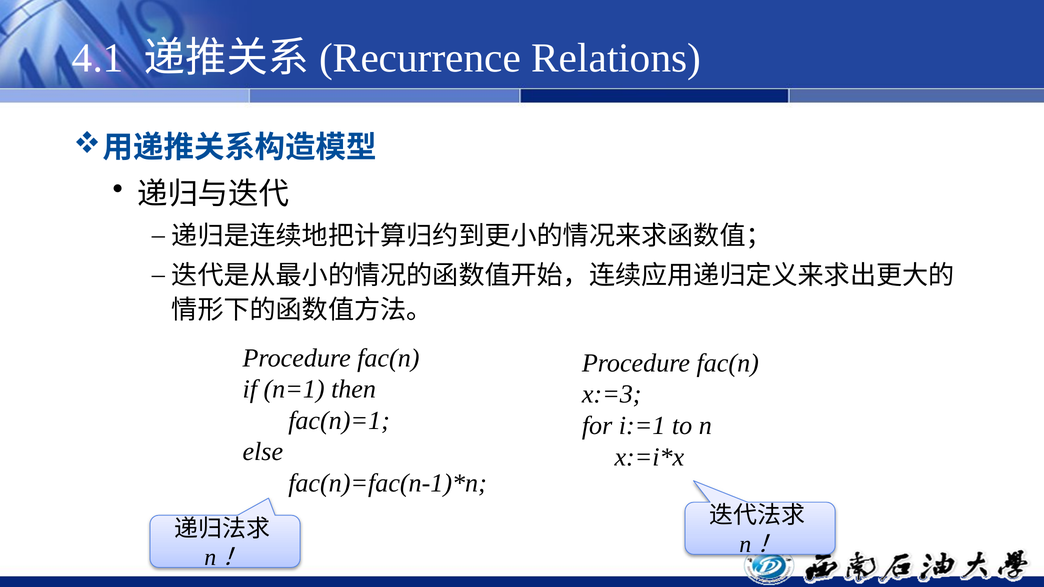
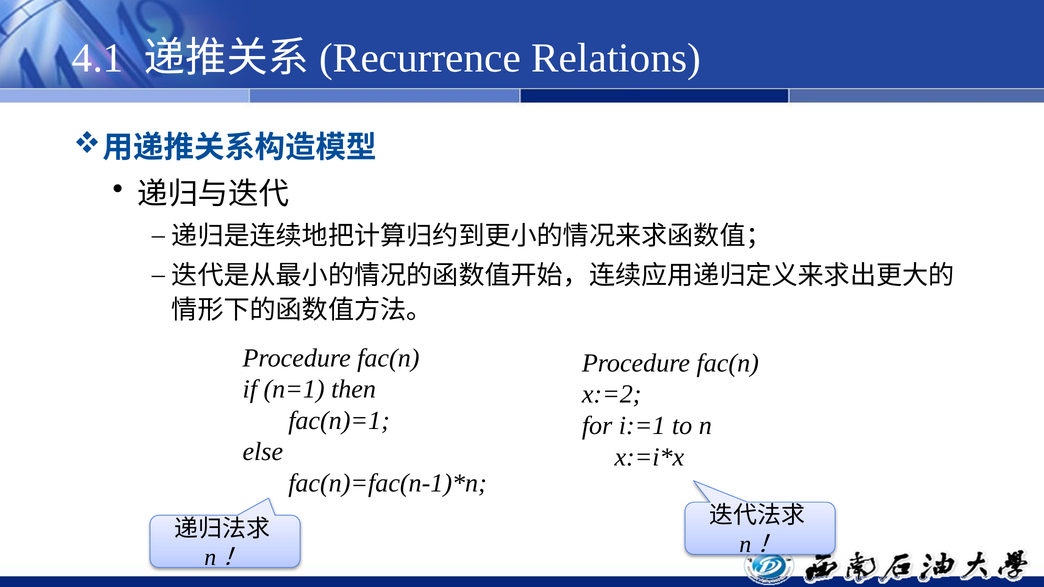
x:=3: x:=3 -> x:=2
